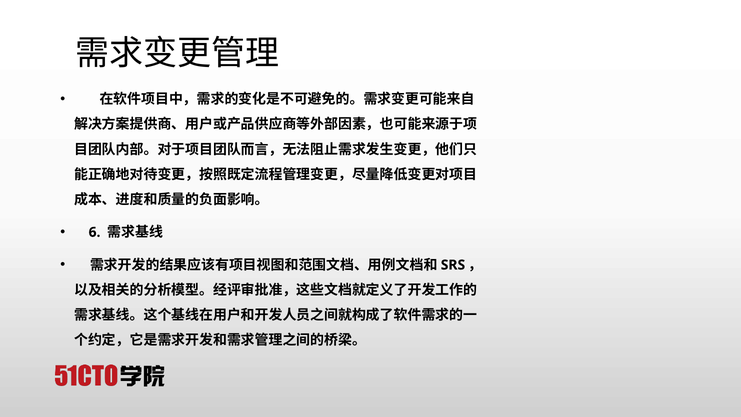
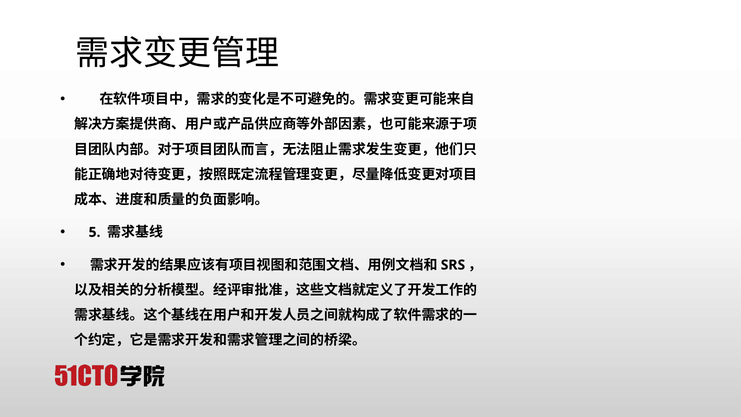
6: 6 -> 5
